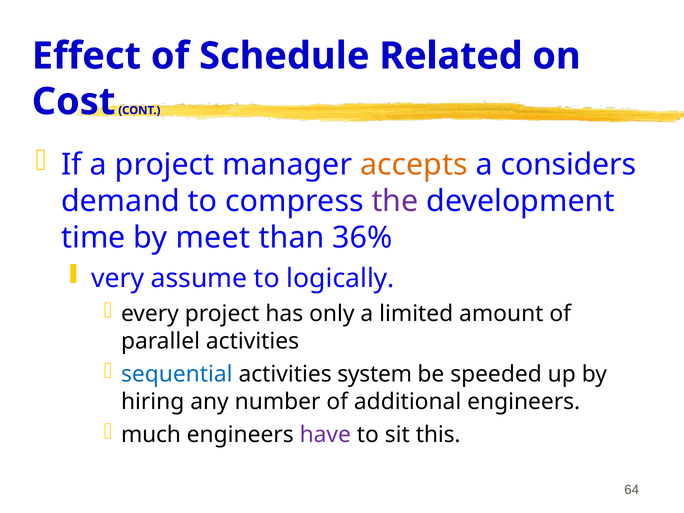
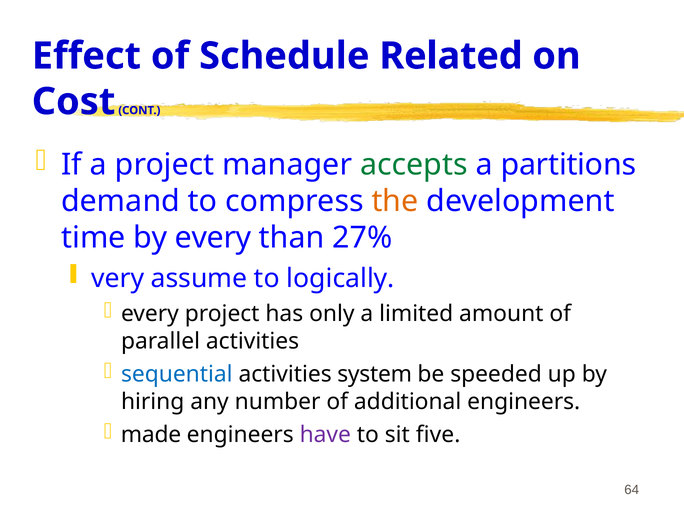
accepts colour: orange -> green
considers: considers -> partitions
the colour: purple -> orange
by meet: meet -> every
36%: 36% -> 27%
much: much -> made
this: this -> five
